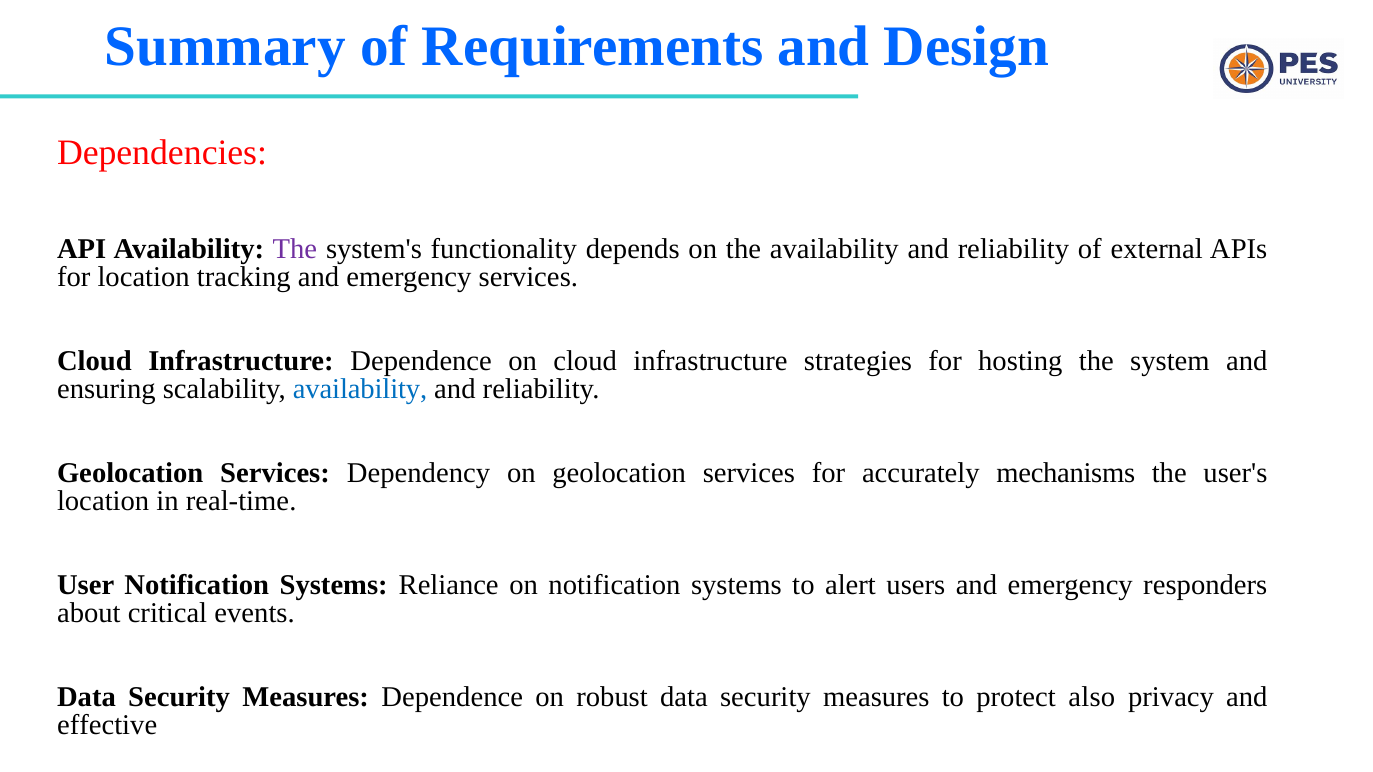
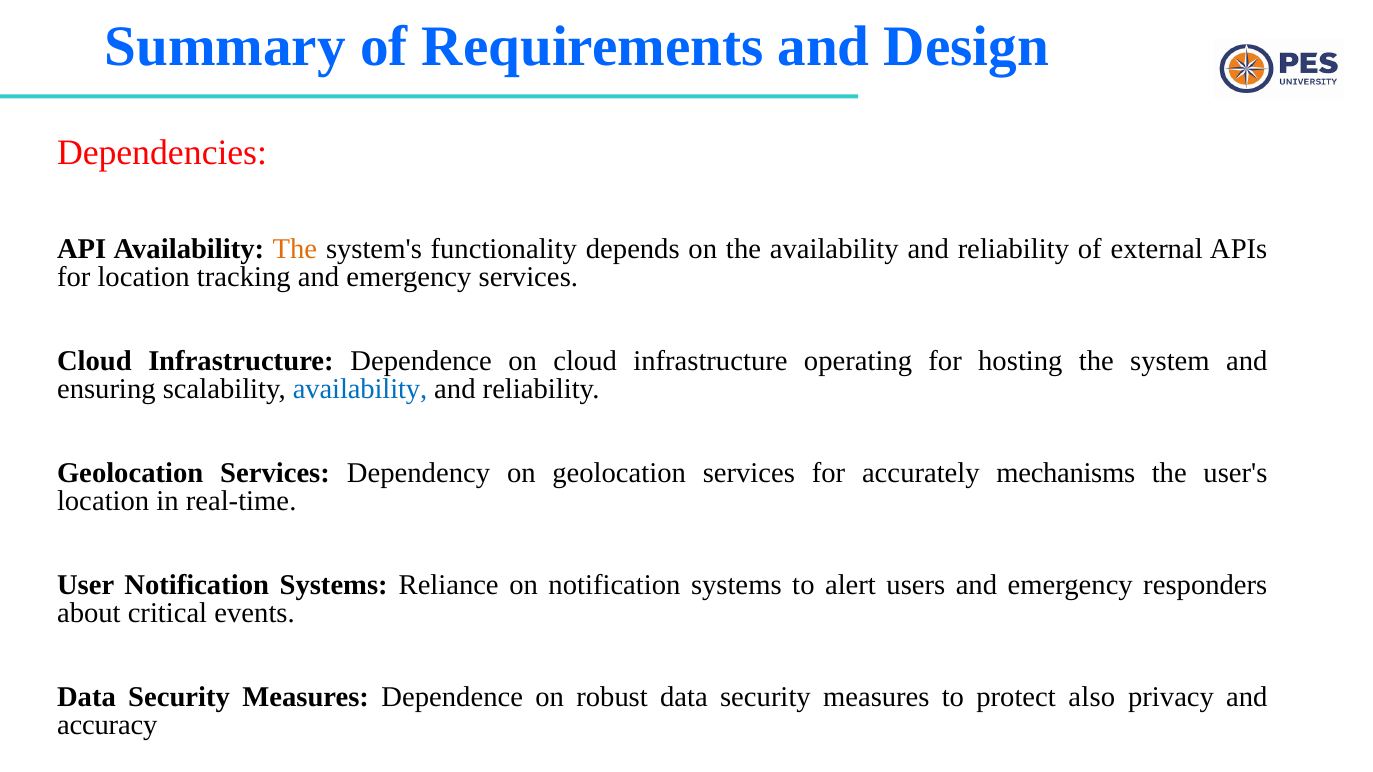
The at (295, 249) colour: purple -> orange
strategies: strategies -> operating
effective: effective -> accuracy
